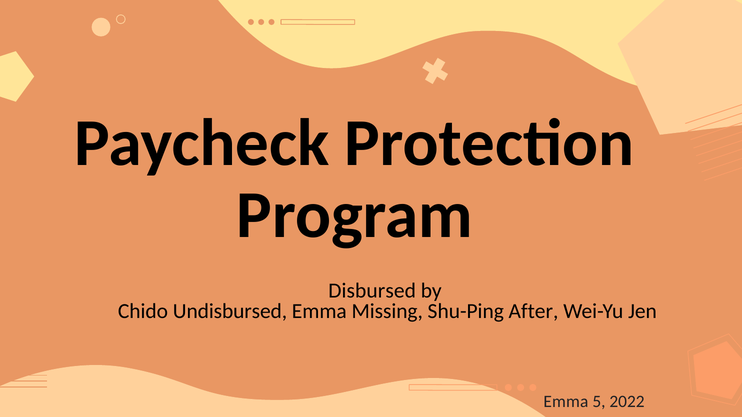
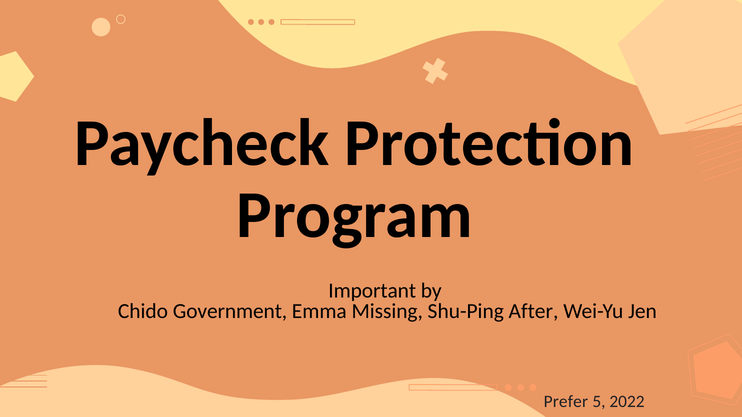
Disbursed: Disbursed -> Important
Undisbursed: Undisbursed -> Government
Emma at (566, 402): Emma -> Prefer
